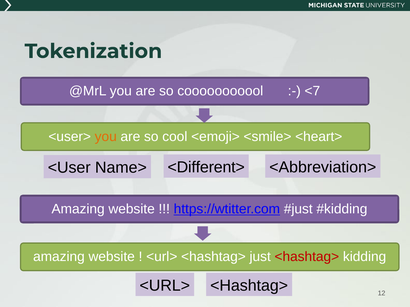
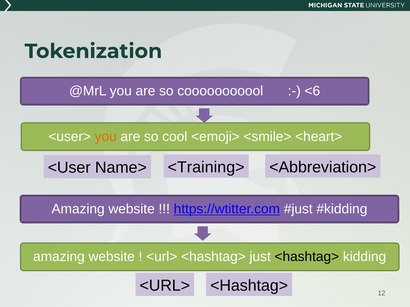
<7: <7 -> <6
<Different>: <Different> -> <Training>
<hashtag> at (307, 257) colour: red -> black
